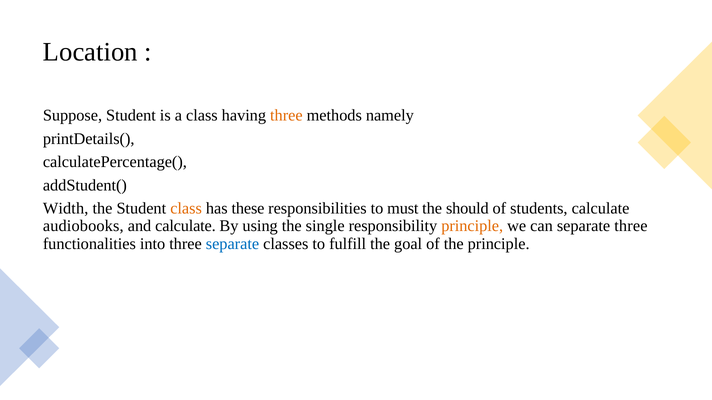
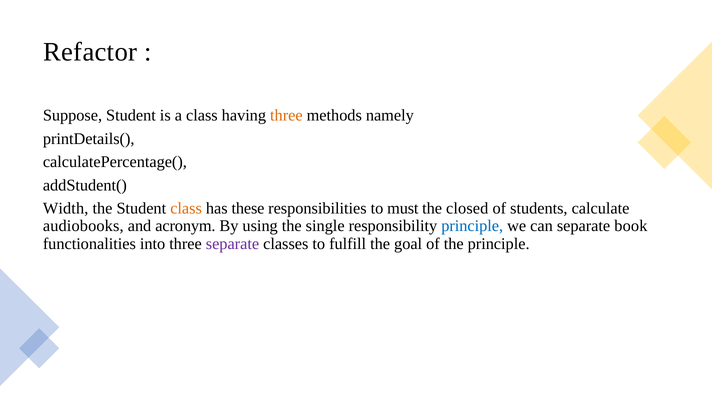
Location: Location -> Refactor
should: should -> closed
and calculate: calculate -> acronym
principle at (472, 226) colour: orange -> blue
separate three: three -> book
separate at (232, 244) colour: blue -> purple
